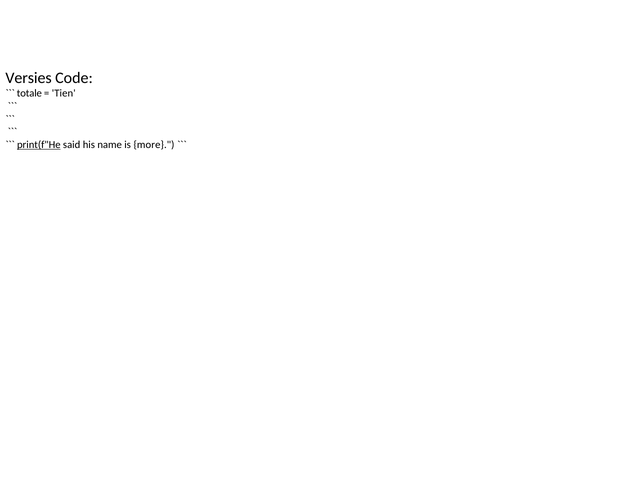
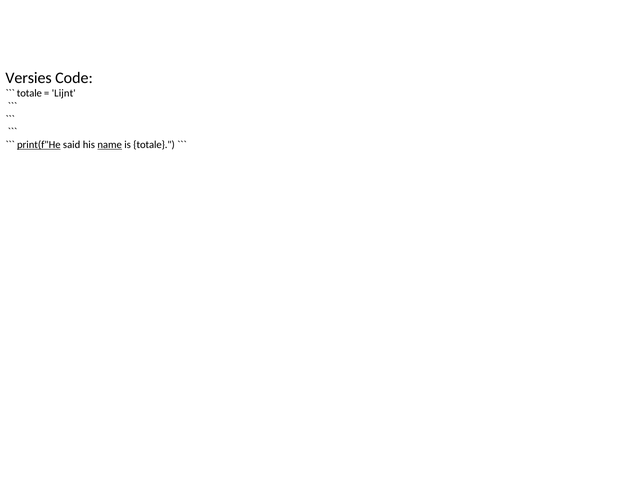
Tien: Tien -> Lijnt
name underline: none -> present
is more: more -> totale
